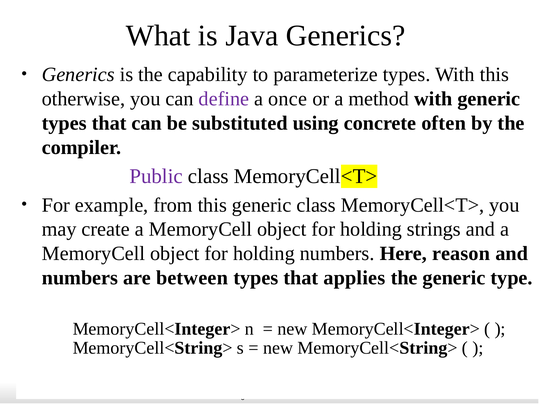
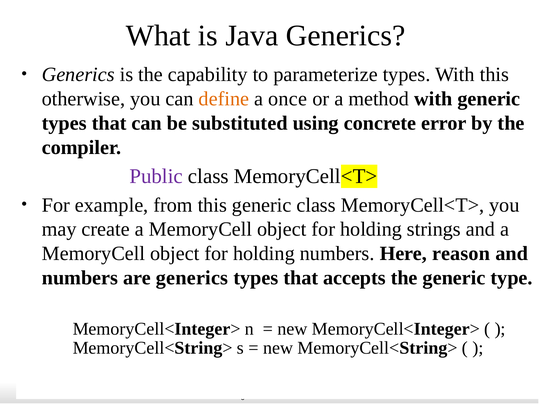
define colour: purple -> orange
often: often -> error
are between: between -> generics
applies: applies -> accepts
